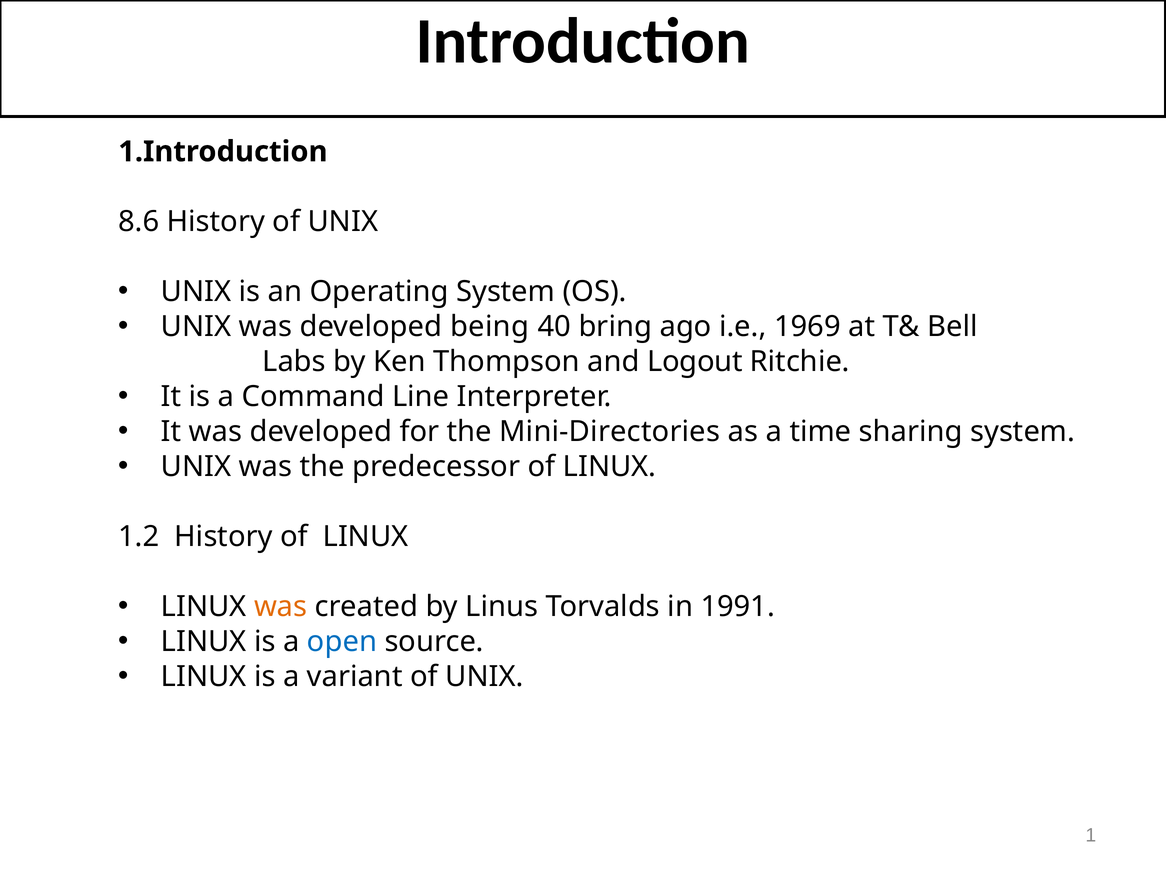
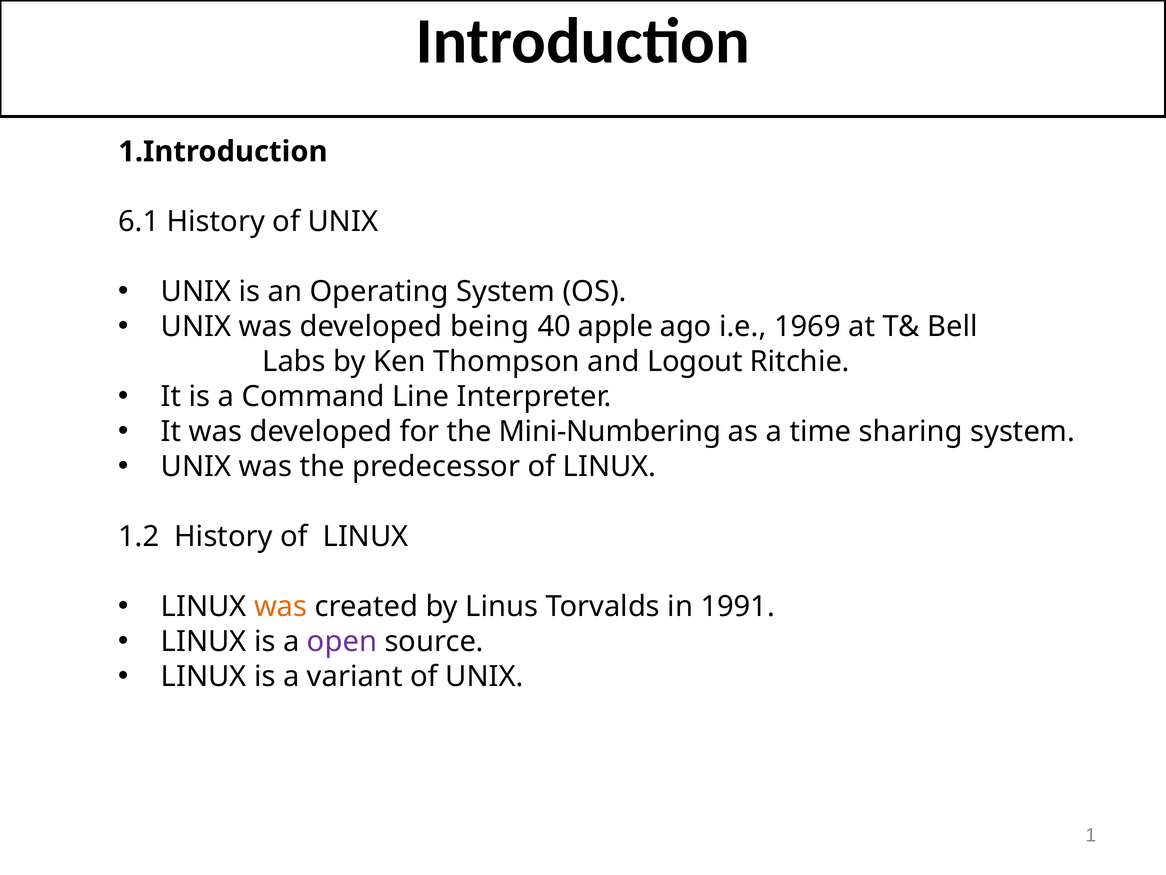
8.6: 8.6 -> 6.1
bring: bring -> apple
Mini-Directories: Mini-Directories -> Mini-Numbering
open colour: blue -> purple
